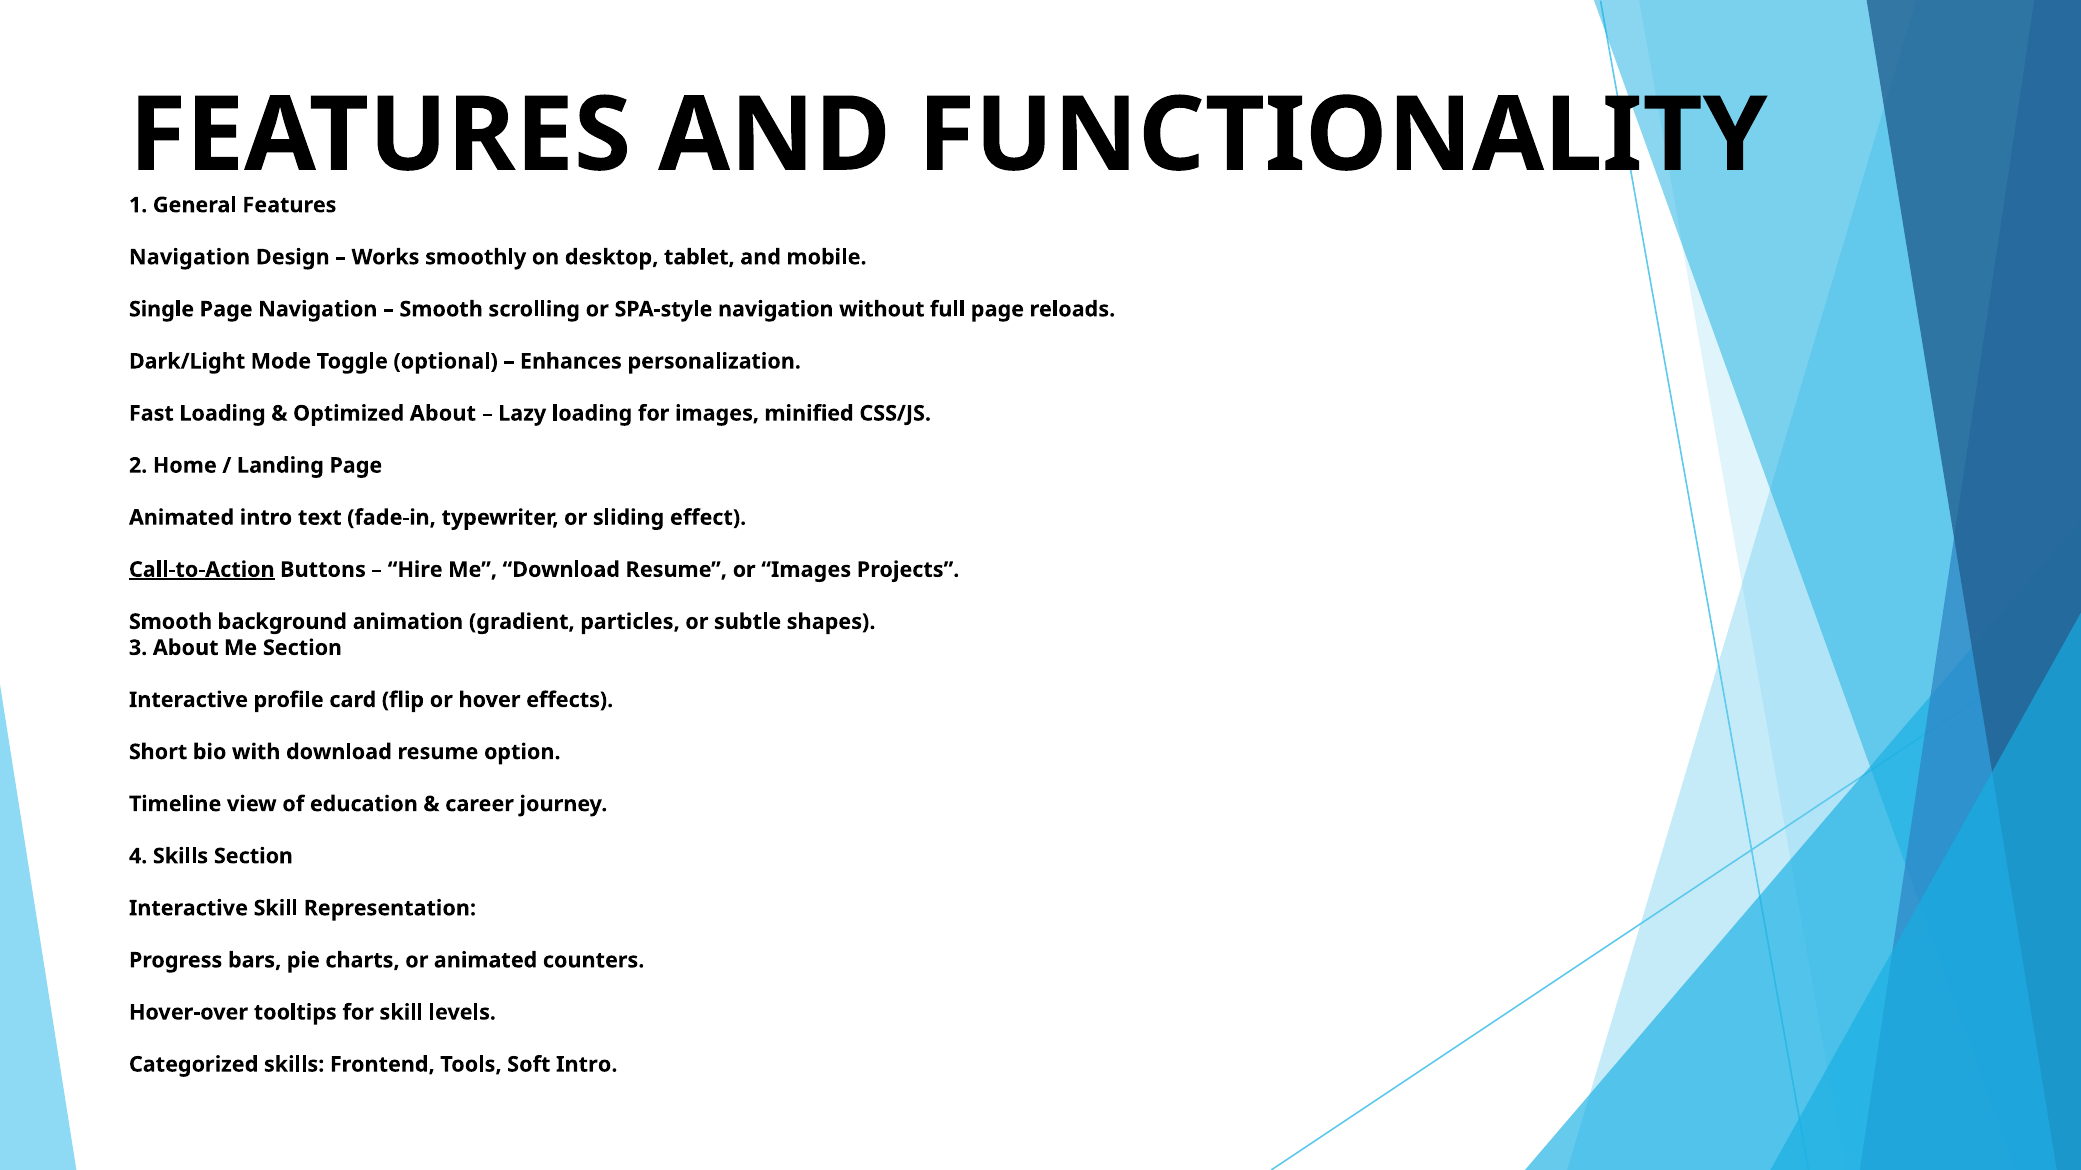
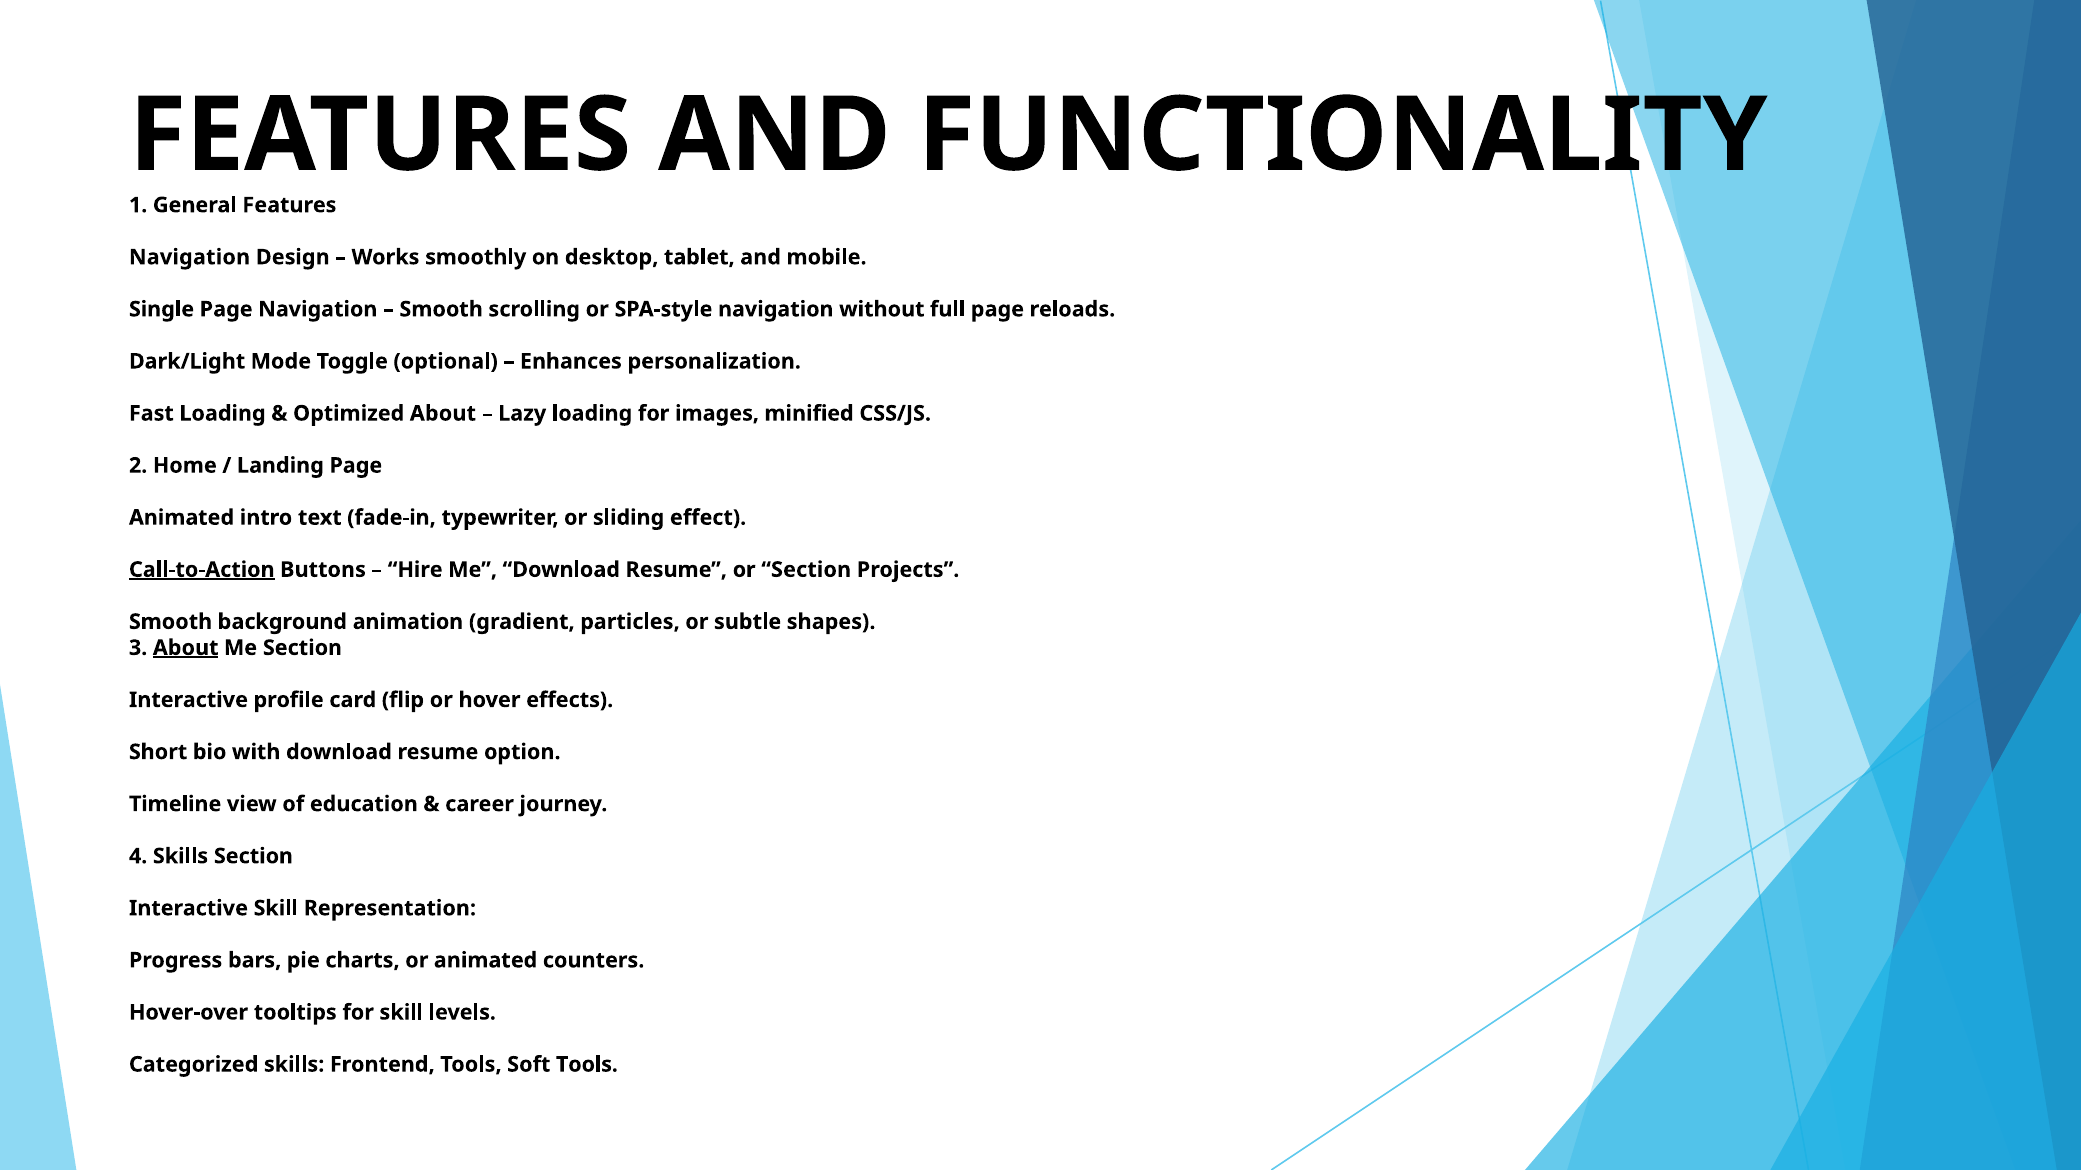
or Images: Images -> Section
About at (186, 648) underline: none -> present
Soft Intro: Intro -> Tools
